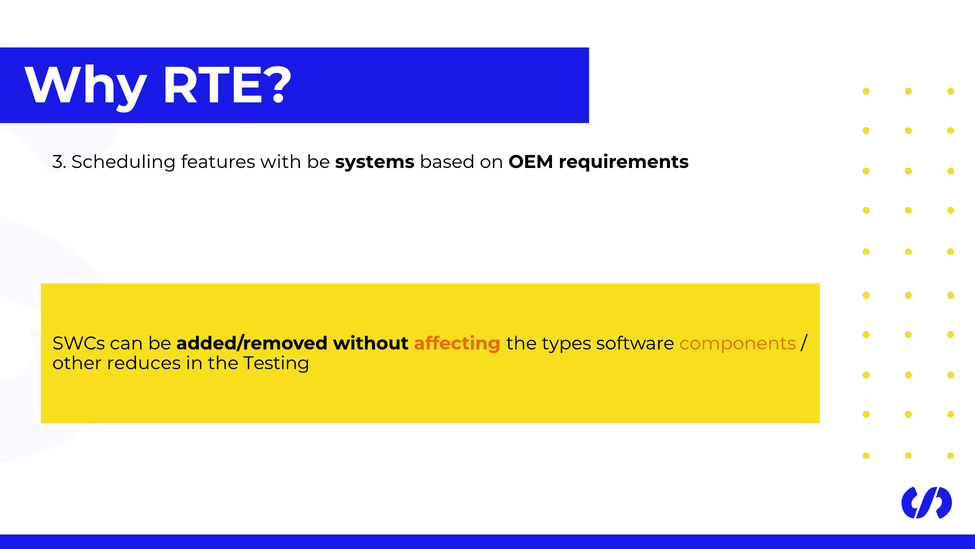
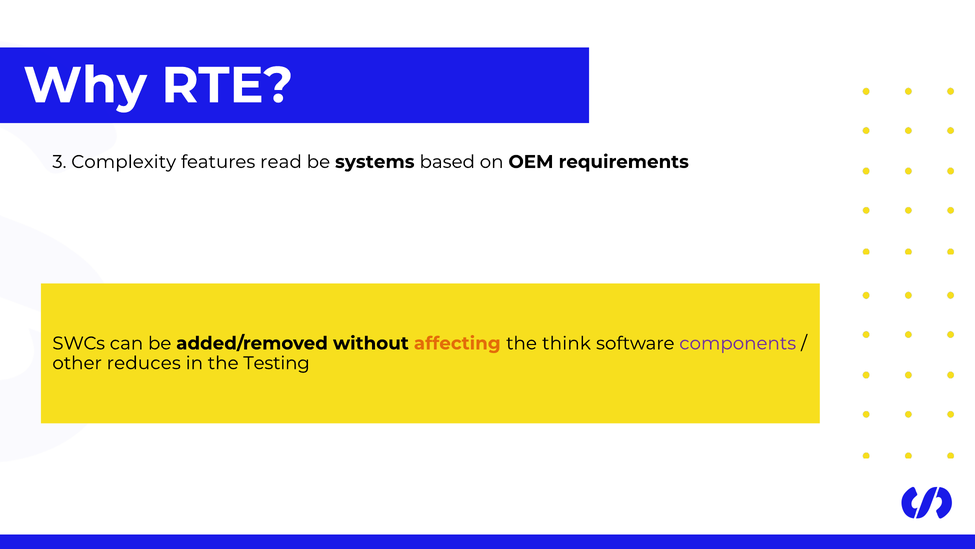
Scheduling: Scheduling -> Complexity
with: with -> read
types: types -> think
components colour: orange -> purple
